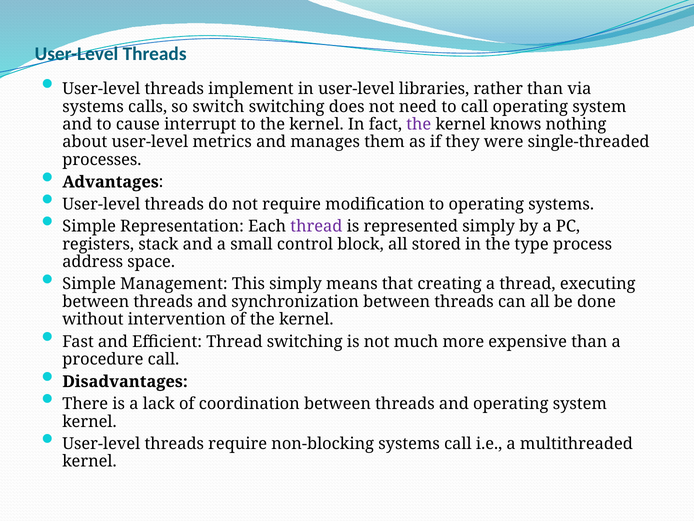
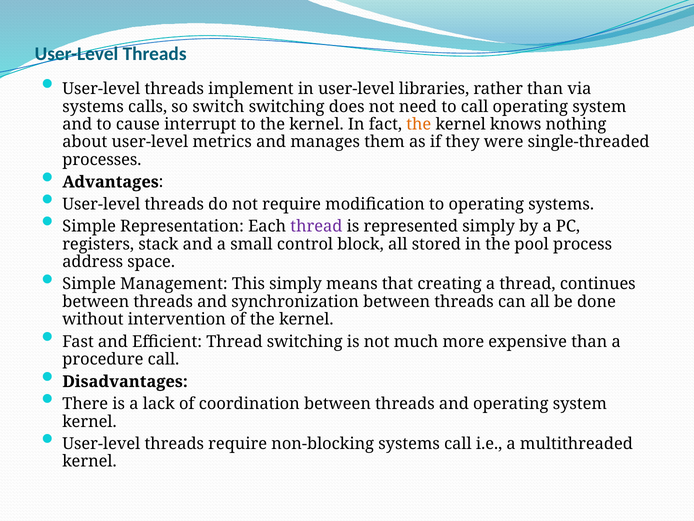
the at (419, 124) colour: purple -> orange
type: type -> pool
executing: executing -> continues
